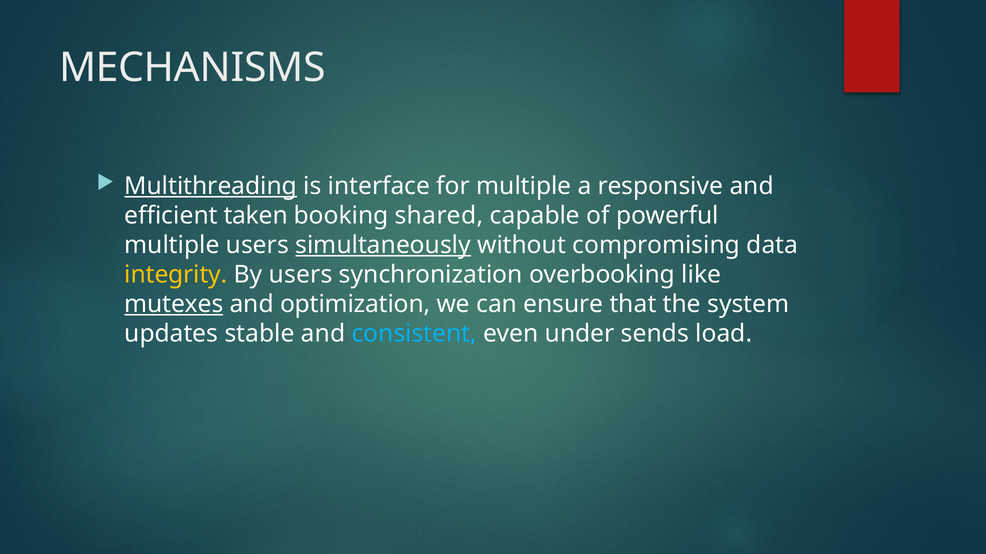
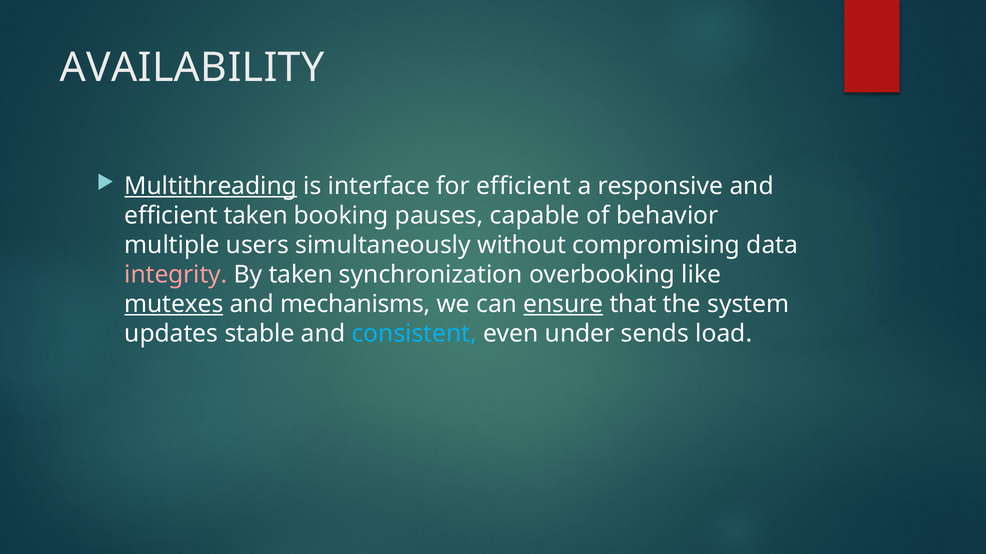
MECHANISMS: MECHANISMS -> AVAILABILITY
for multiple: multiple -> efficient
shared: shared -> pauses
powerful: powerful -> behavior
simultaneously underline: present -> none
integrity colour: yellow -> pink
By users: users -> taken
optimization: optimization -> mechanisms
ensure underline: none -> present
